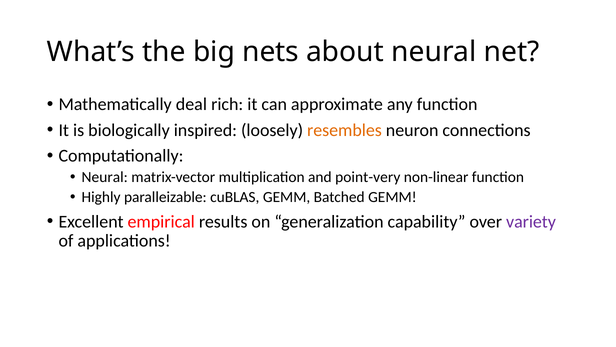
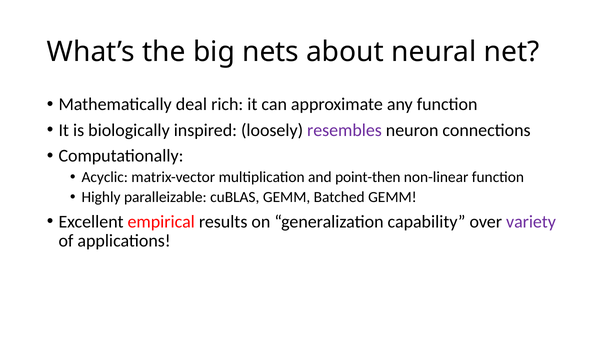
resembles colour: orange -> purple
Neural at (105, 177): Neural -> Acyclic
point-very: point-very -> point-then
